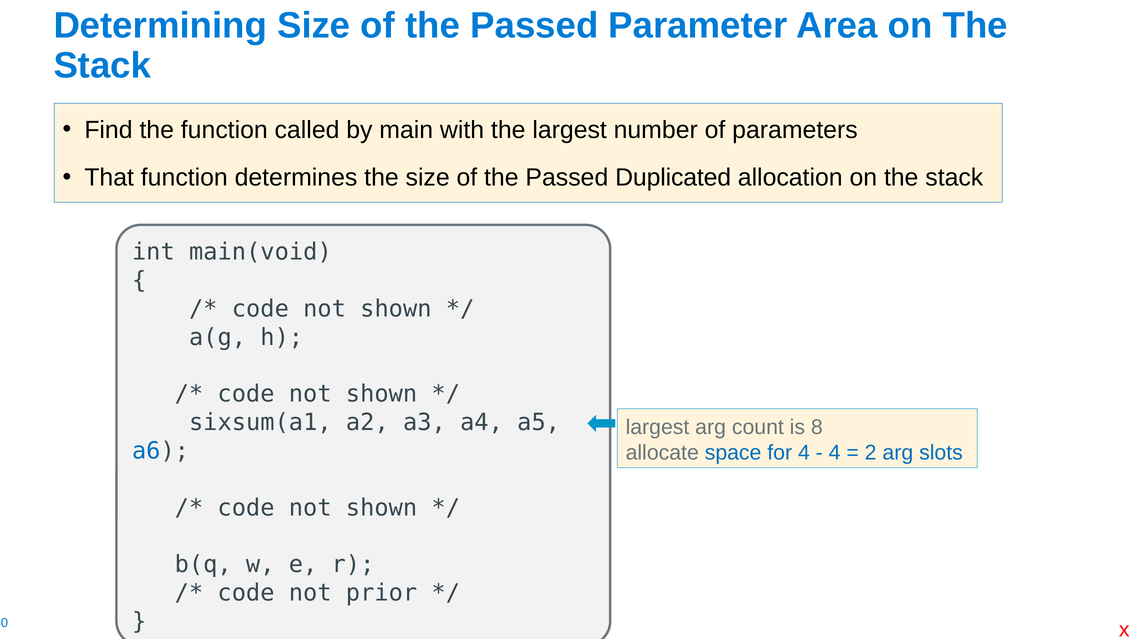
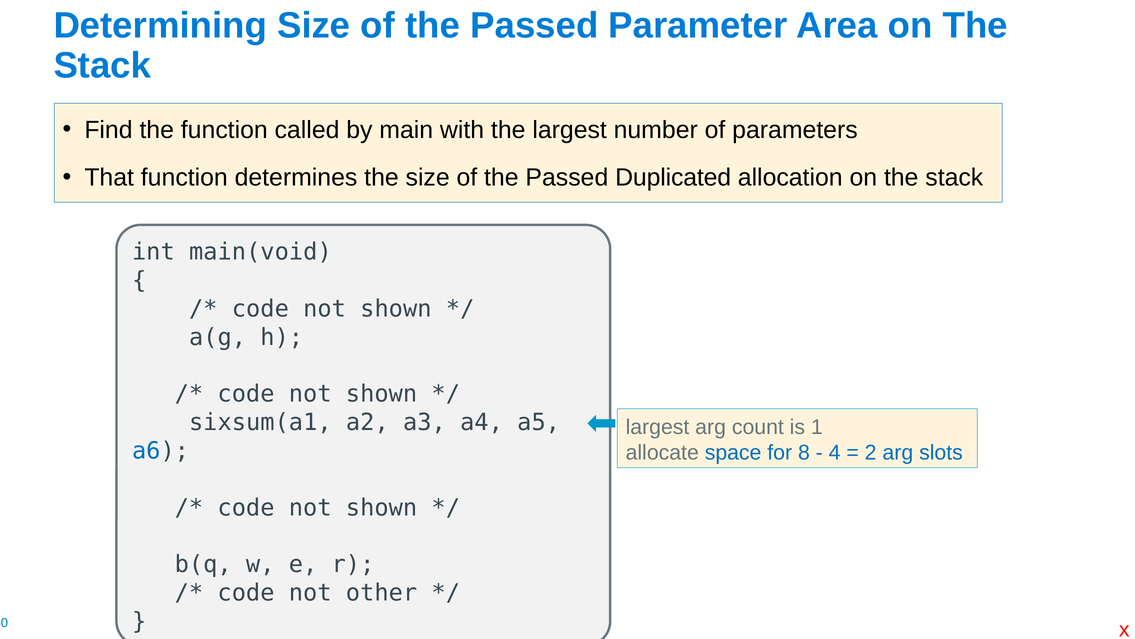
8: 8 -> 1
for 4: 4 -> 8
prior: prior -> other
